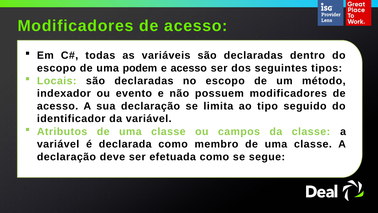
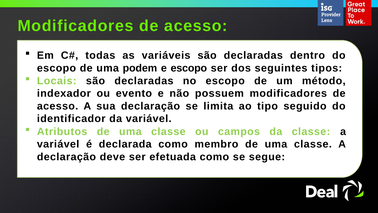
e acesso: acesso -> escopo
